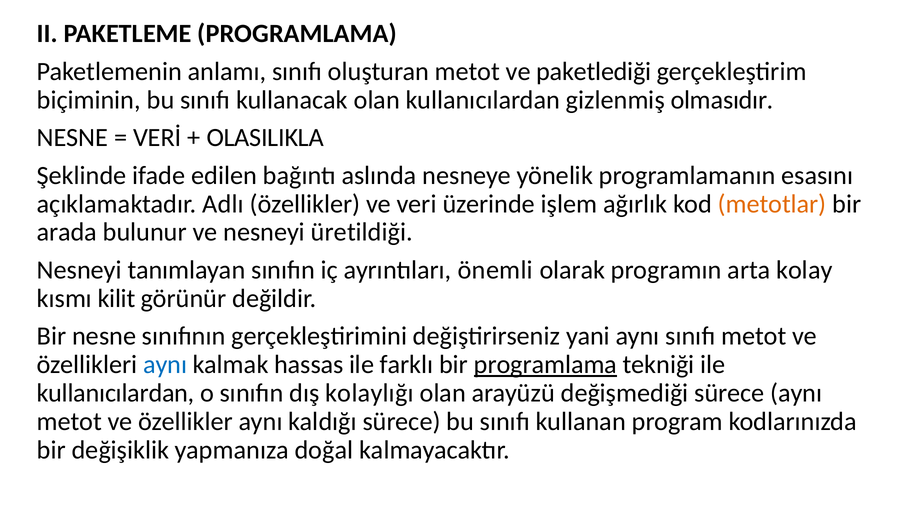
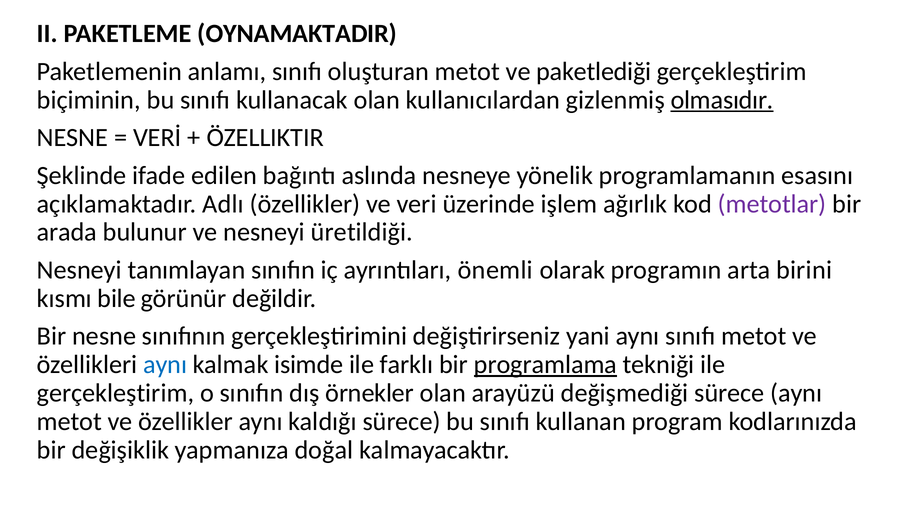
PAKETLEME PROGRAMLAMA: PROGRAMLAMA -> OYNAMAKTADIR
olmasıdır underline: none -> present
OLASILIKLA: OLASILIKLA -> ÖZELLIKTIR
metotlar colour: orange -> purple
kolay: kolay -> birini
kilit: kilit -> bile
hassas: hassas -> isimde
kullanıcılardan at (116, 393): kullanıcılardan -> gerçekleştirim
kolaylığı: kolaylığı -> örnekler
